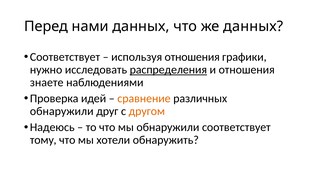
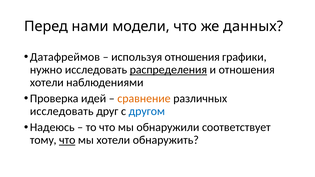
нами данных: данных -> модели
Соответствует at (65, 57): Соответствует -> Датафреймов
знаете at (47, 83): знаете -> хотели
обнаружили at (62, 111): обнаружили -> исследовать
другом colour: orange -> blue
что at (67, 140) underline: none -> present
